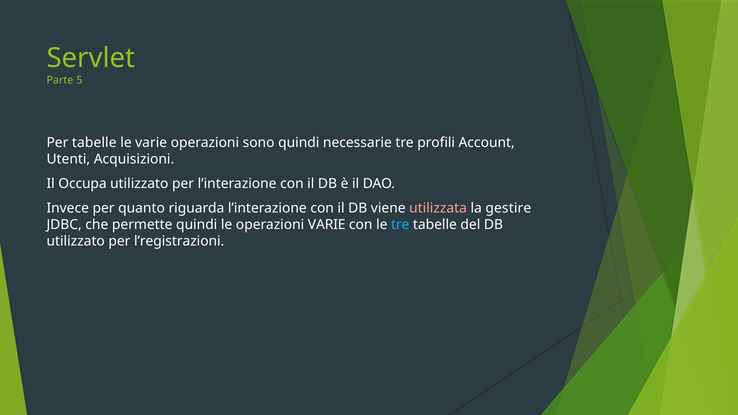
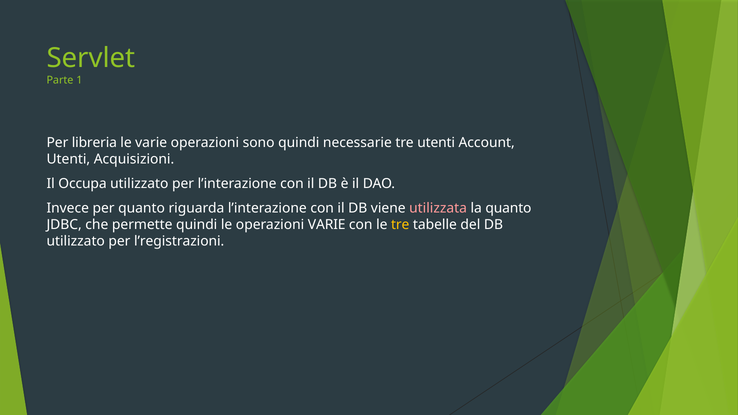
5: 5 -> 1
Per tabelle: tabelle -> libreria
tre profili: profili -> utenti
la gestire: gestire -> quanto
tre at (400, 225) colour: light blue -> yellow
